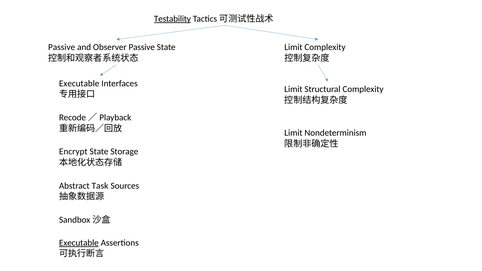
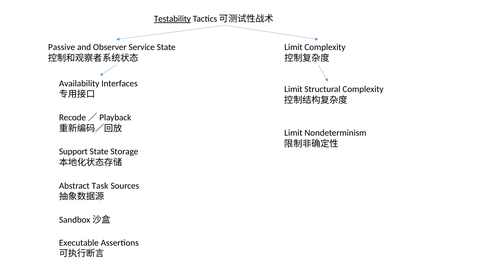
Observer Passive: Passive -> Service
Executable at (79, 83): Executable -> Availability
Encrypt: Encrypt -> Support
Executable at (79, 243) underline: present -> none
